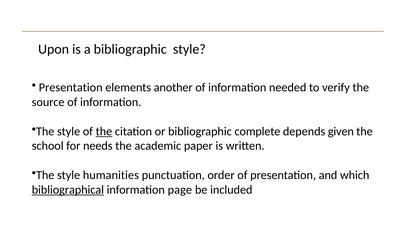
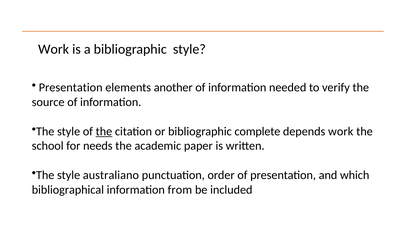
Upon at (54, 49): Upon -> Work
depends given: given -> work
humanities: humanities -> australiano
bibliographical underline: present -> none
page: page -> from
